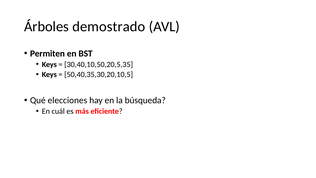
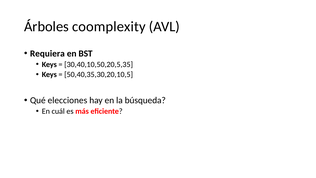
demostrado: demostrado -> coomplexity
Permiten: Permiten -> Requiera
